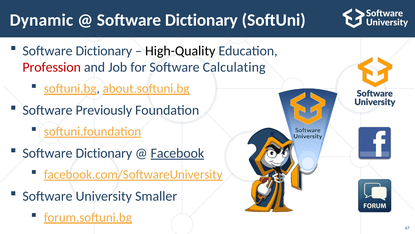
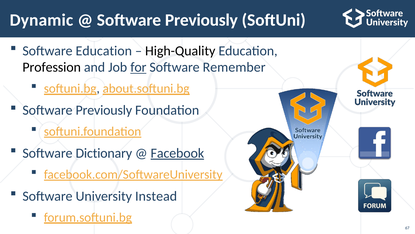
Dictionary at (201, 20): Dictionary -> Previously
Dictionary at (104, 51): Dictionary -> Education
Profession colour: red -> black
for underline: none -> present
Calculating: Calculating -> Remember
Smaller: Smaller -> Instead
